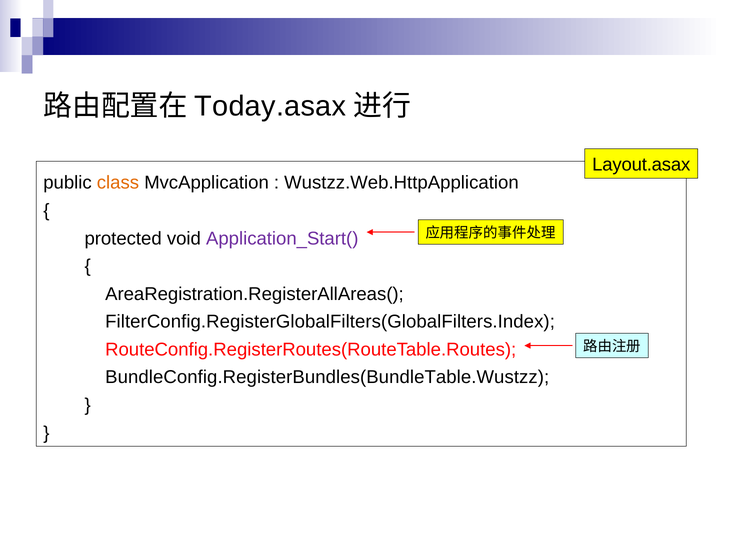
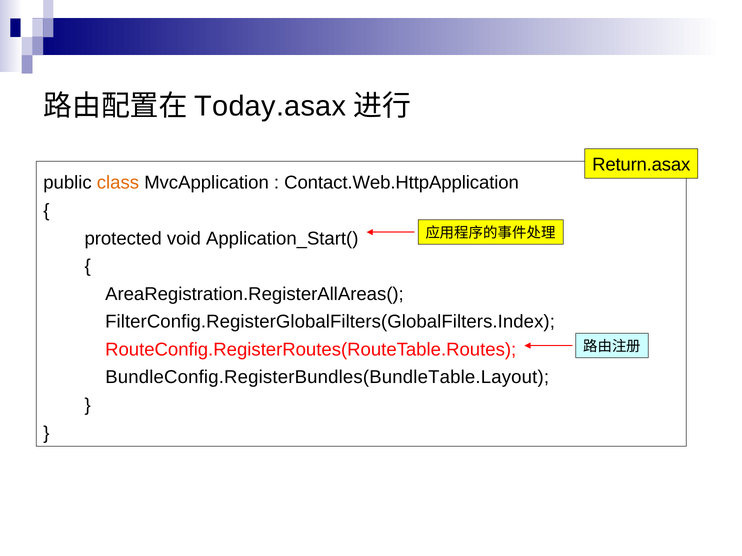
Layout.asax: Layout.asax -> Return.asax
Wustzz.Web.HttpApplication: Wustzz.Web.HttpApplication -> Contact.Web.HttpApplication
Application_Start( colour: purple -> black
BundleConfig.RegisterBundles(BundleTable.Wustzz: BundleConfig.RegisterBundles(BundleTable.Wustzz -> BundleConfig.RegisterBundles(BundleTable.Layout
